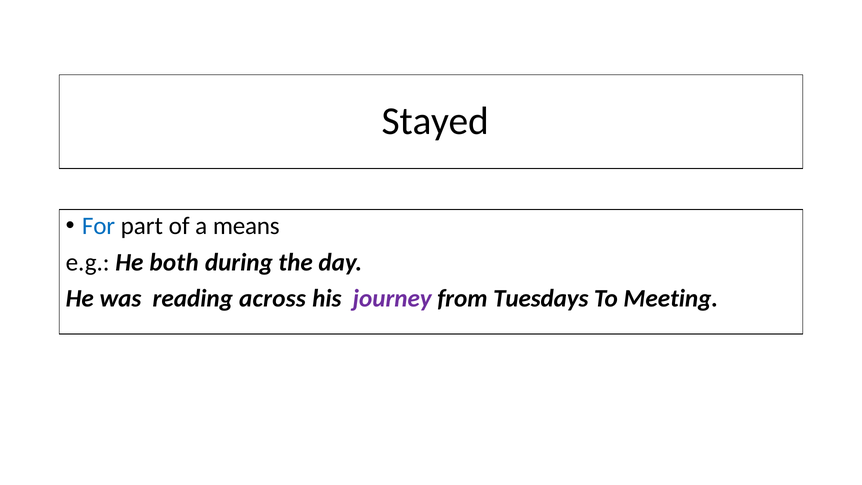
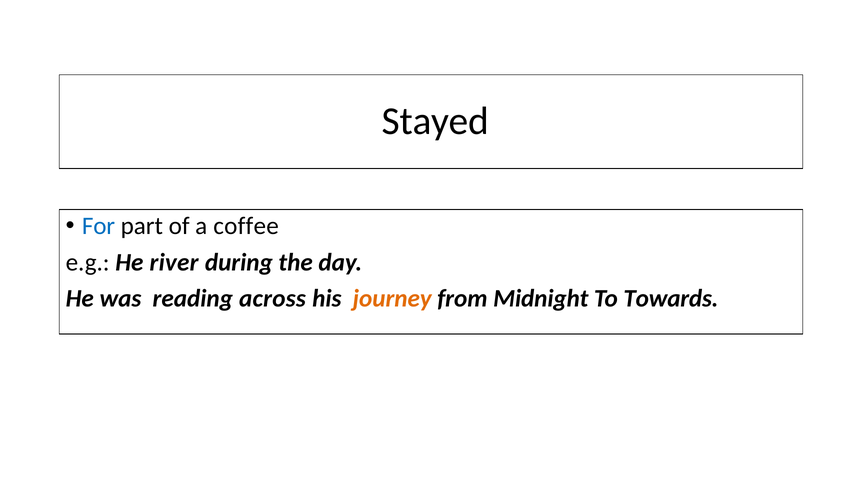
means: means -> coffee
both: both -> river
journey colour: purple -> orange
Tuesdays: Tuesdays -> Midnight
Meeting: Meeting -> Towards
